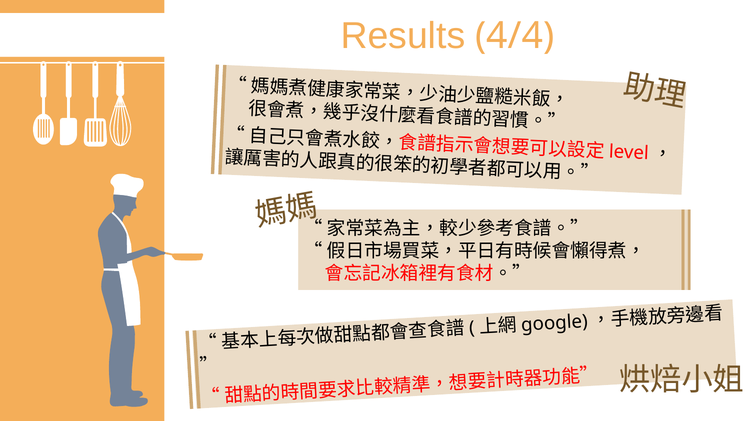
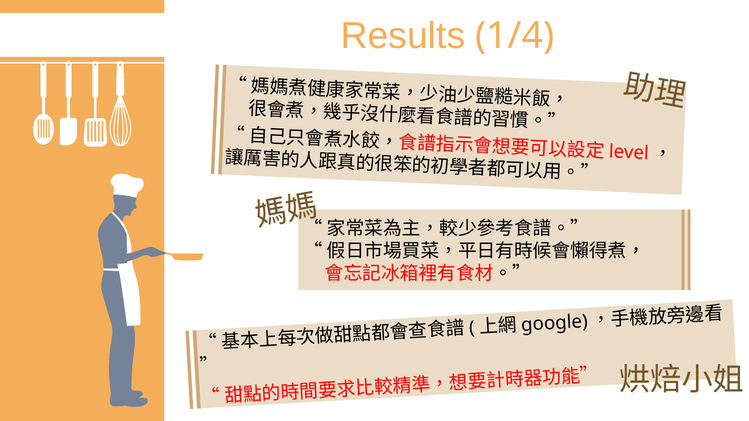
4/4: 4/4 -> 1/4
